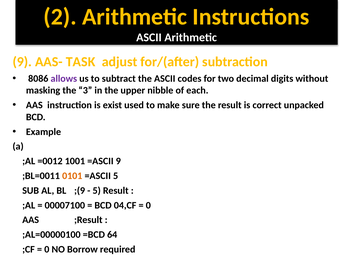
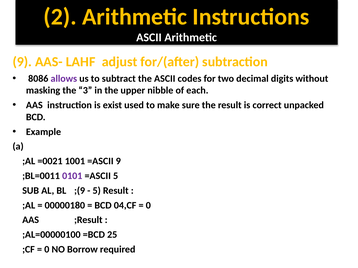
TASK: TASK -> LAHF
=0012: =0012 -> =0021
0101 colour: orange -> purple
00007100: 00007100 -> 00000180
64: 64 -> 25
